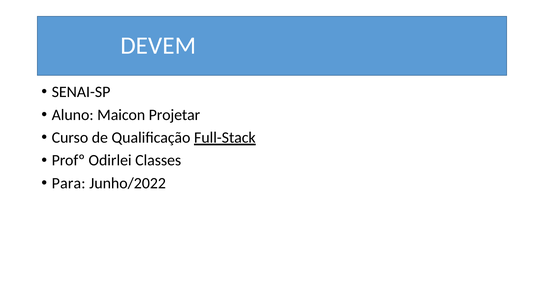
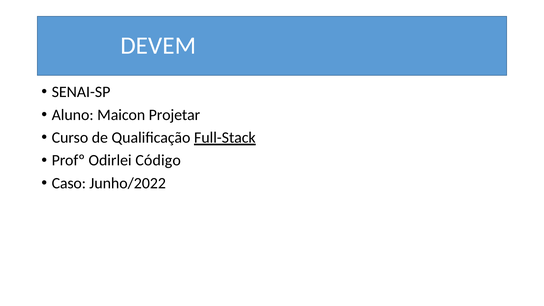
Classes: Classes -> Código
Para: Para -> Caso
